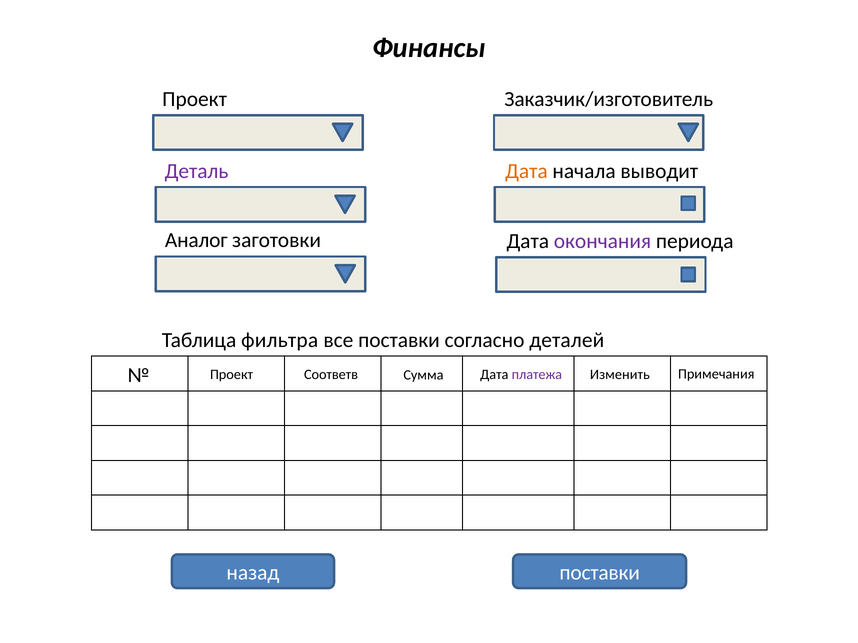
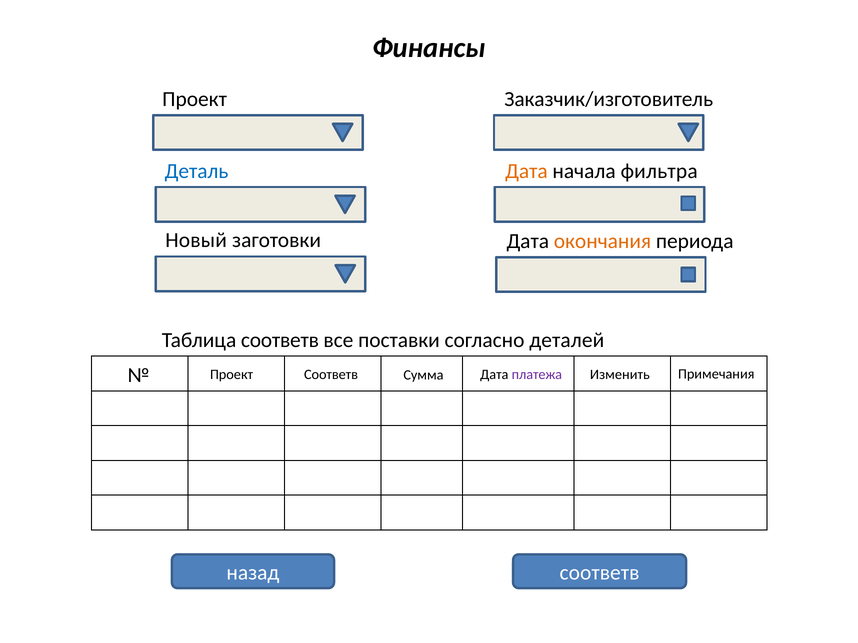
Деталь colour: purple -> blue
выводит: выводит -> фильтра
Аналог: Аналог -> Новый
окончания colour: purple -> orange
Таблица фильтра: фильтра -> соответв
назад поставки: поставки -> соответв
